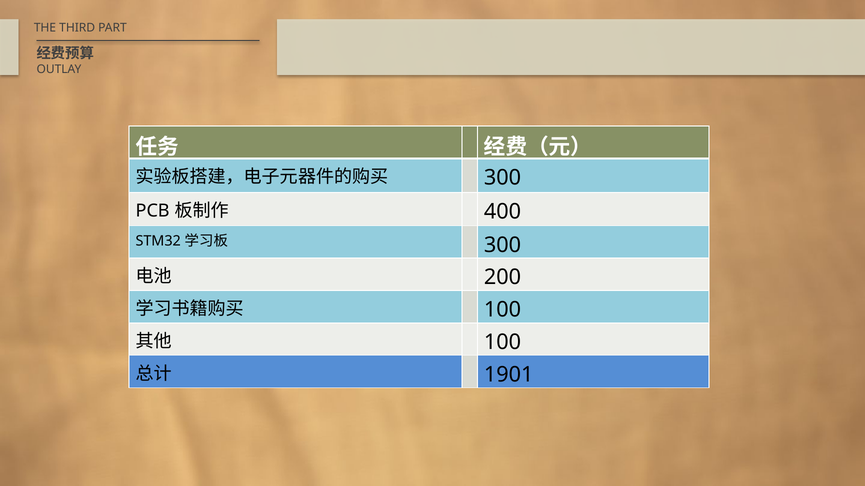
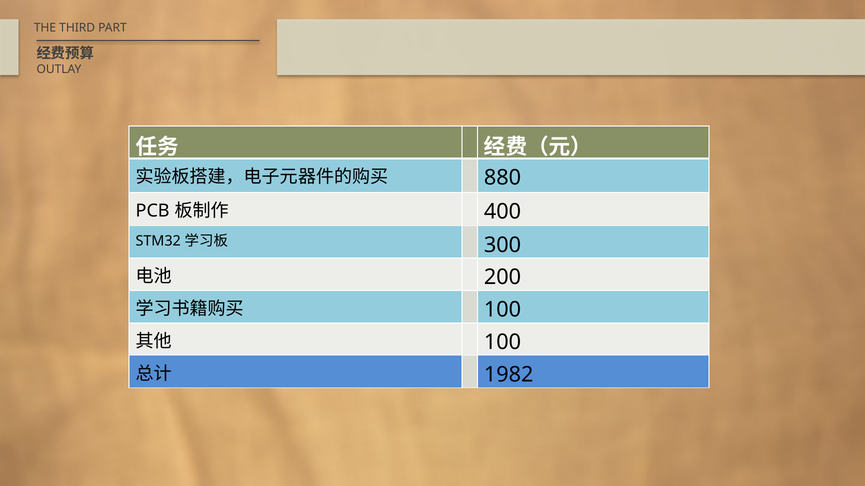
300 at (503, 178): 300 -> 880
1901: 1901 -> 1982
